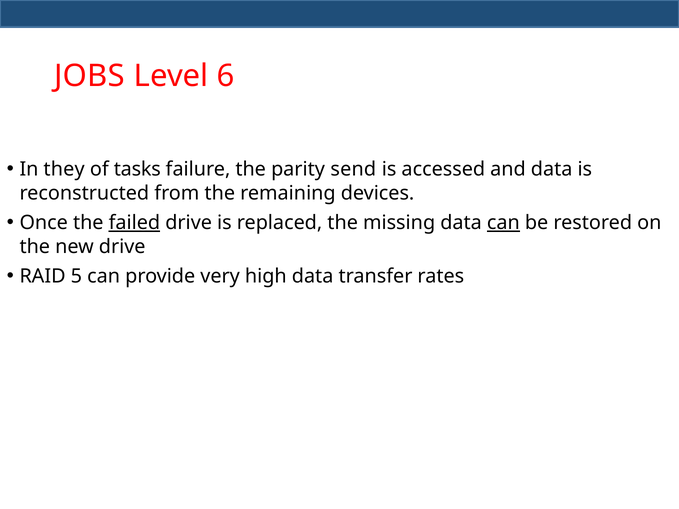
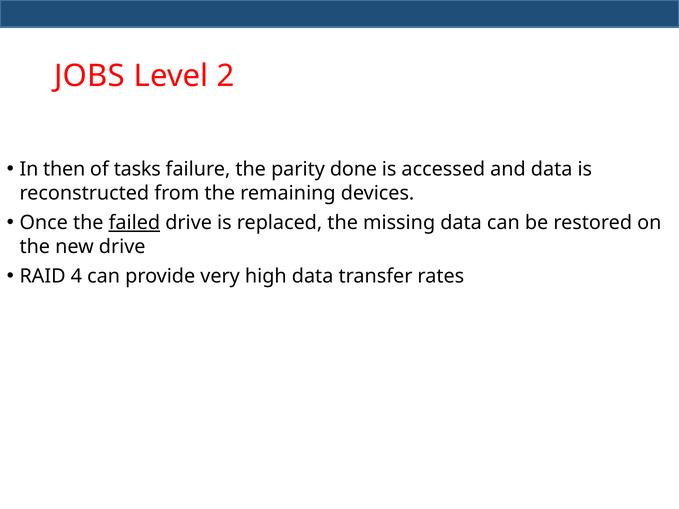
6: 6 -> 2
they: they -> then
send: send -> done
can at (503, 223) underline: present -> none
5: 5 -> 4
